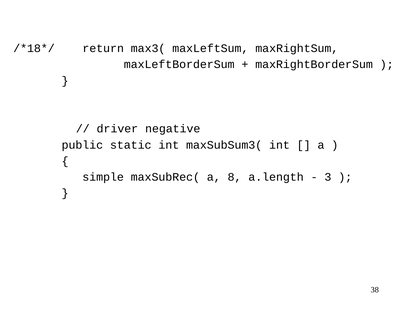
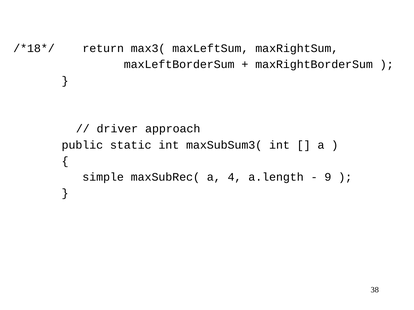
negative: negative -> approach
8: 8 -> 4
3: 3 -> 9
